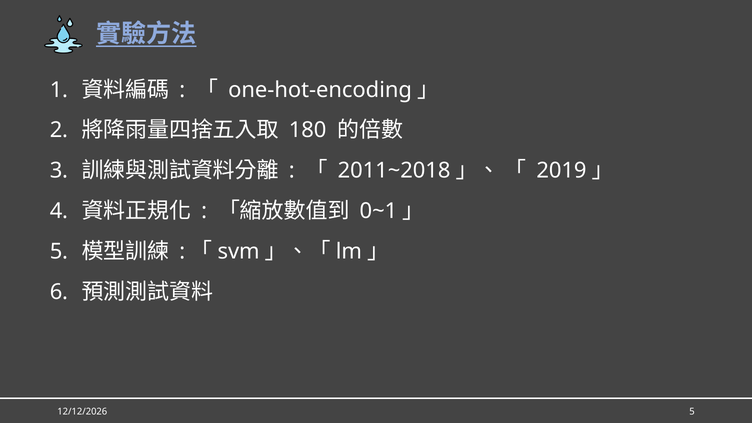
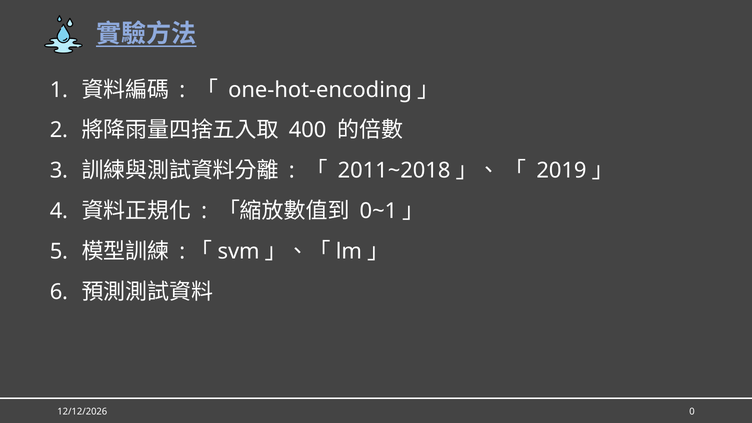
180: 180 -> 400
5 at (692, 412): 5 -> 0
